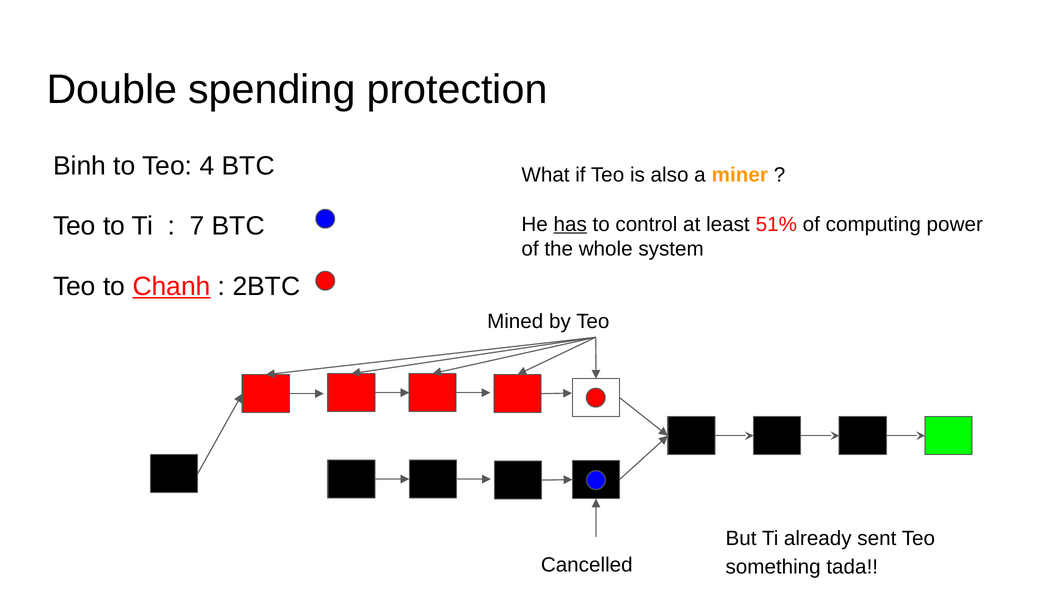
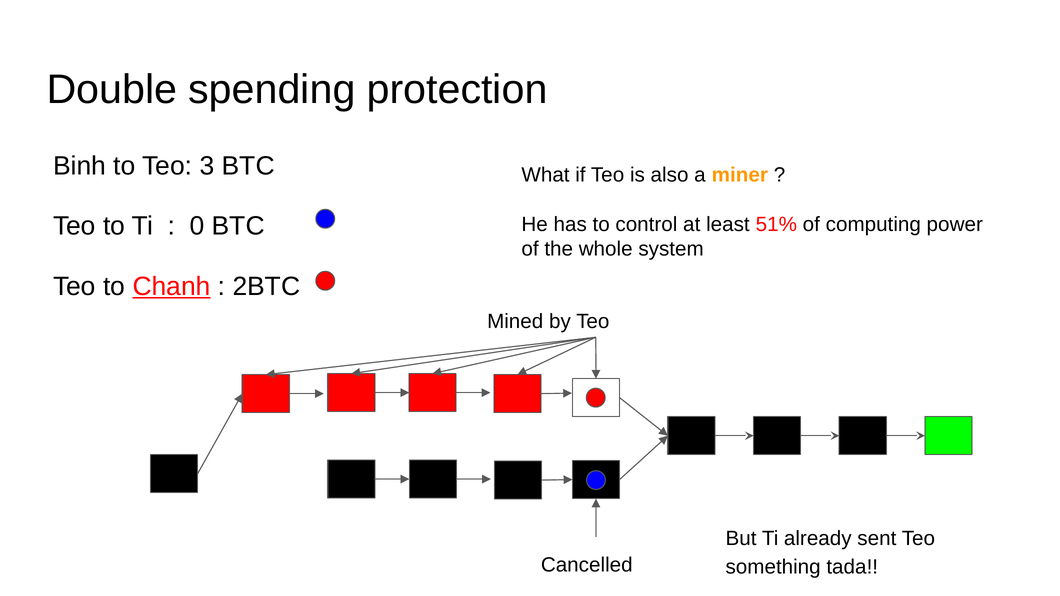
4: 4 -> 3
7: 7 -> 0
has underline: present -> none
